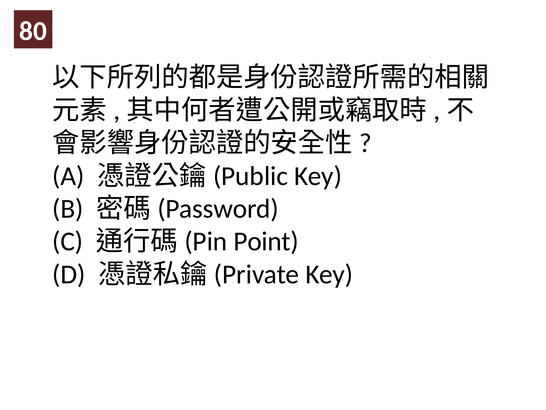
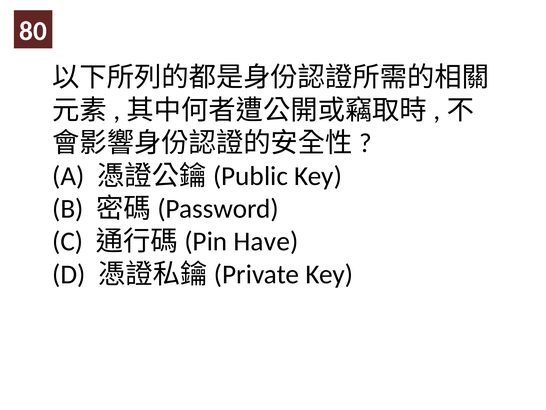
Point: Point -> Have
